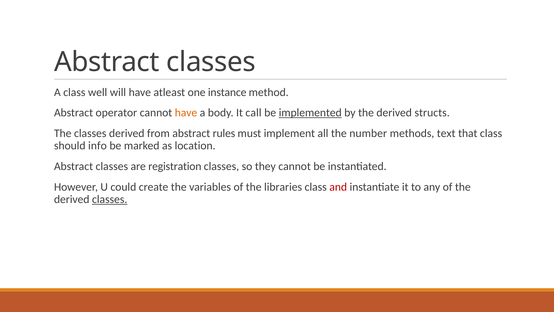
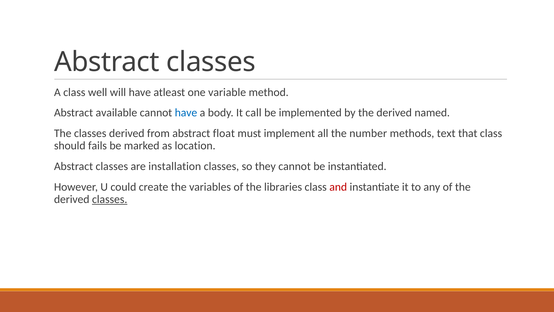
instance: instance -> variable
operator: operator -> available
have at (186, 113) colour: orange -> blue
implemented underline: present -> none
structs: structs -> named
rules: rules -> float
info: info -> fails
registration: registration -> installation
